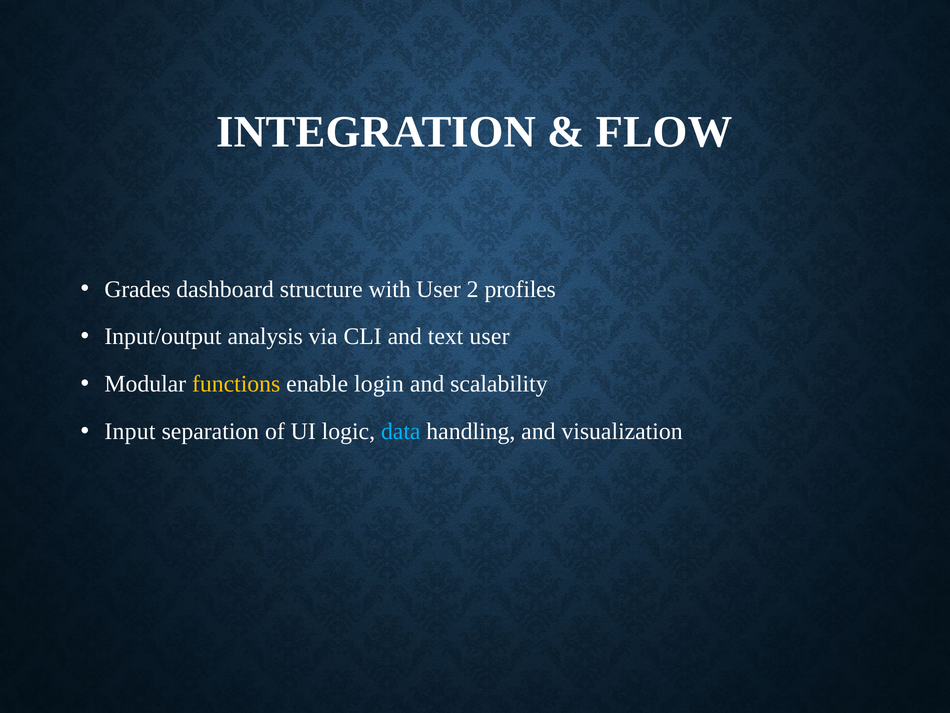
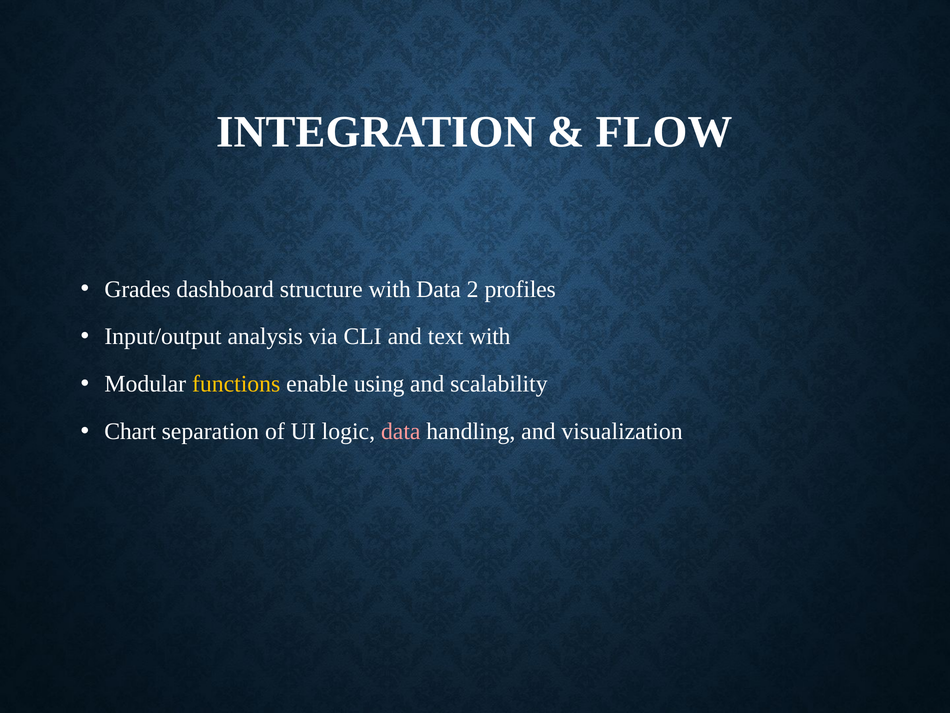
with User: User -> Data
text user: user -> with
login: login -> using
Input: Input -> Chart
data at (401, 431) colour: light blue -> pink
